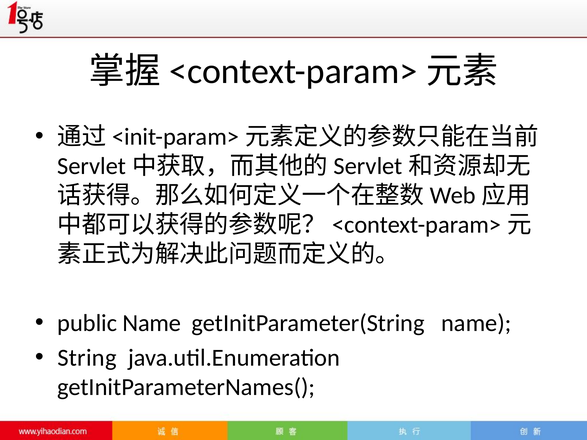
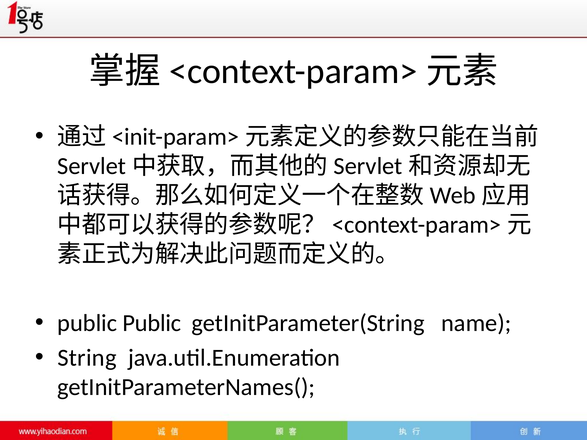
public Name: Name -> Public
